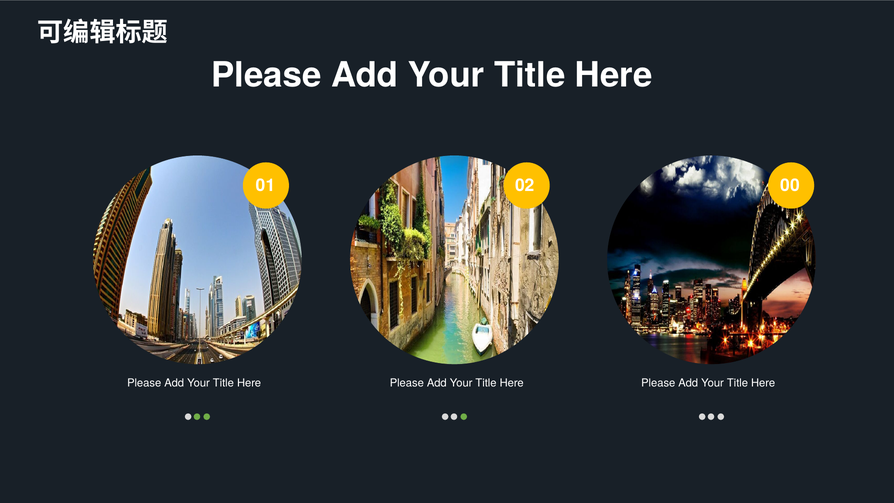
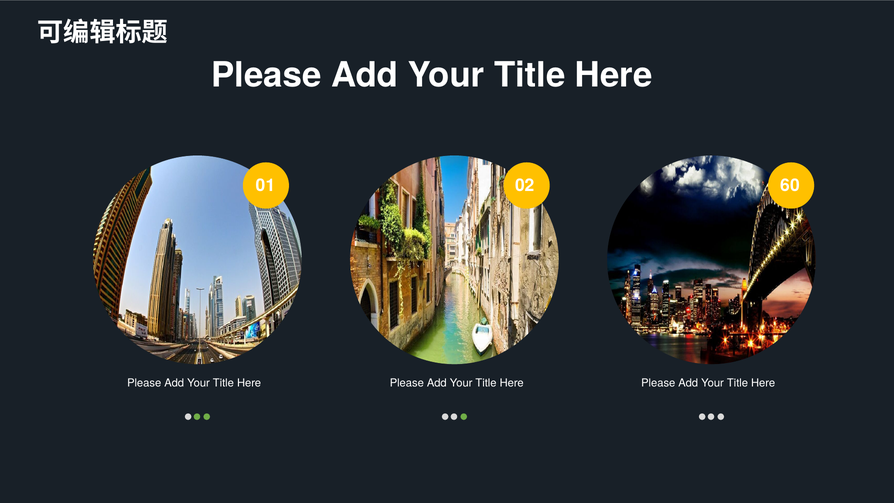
00: 00 -> 60
